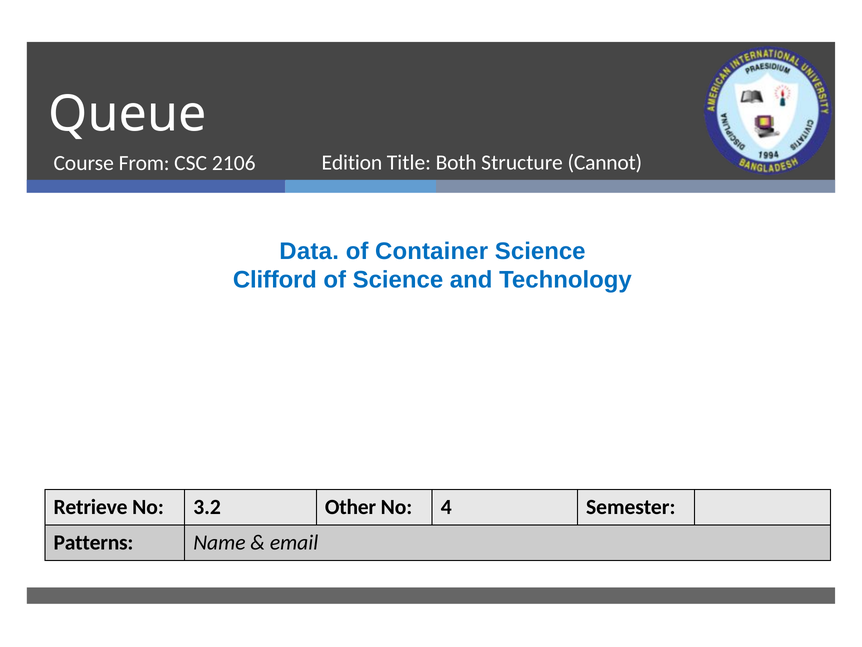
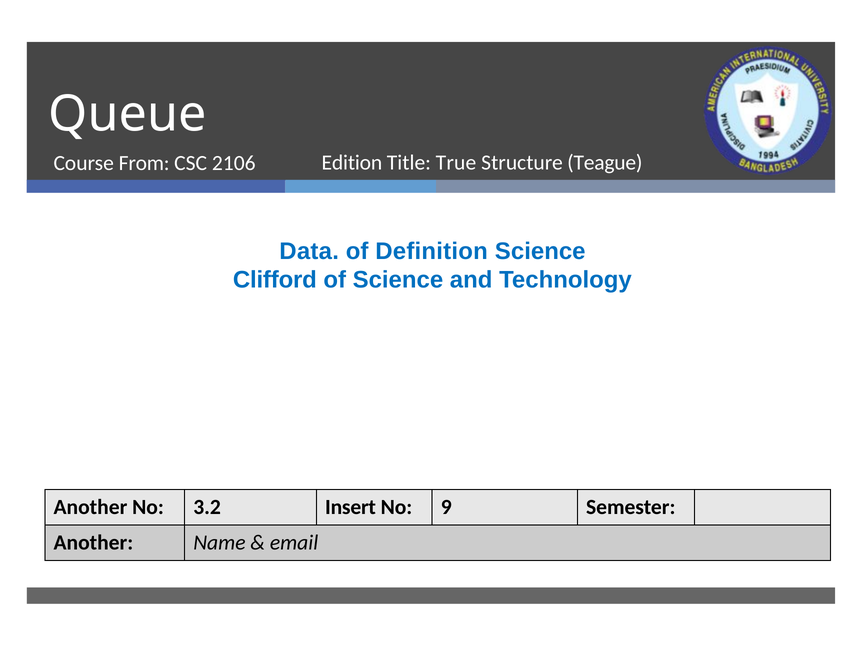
Both: Both -> True
Cannot: Cannot -> Teague
Container: Container -> Definition
Retrieve at (91, 507): Retrieve -> Another
Other: Other -> Insert
4: 4 -> 9
Patterns at (93, 542): Patterns -> Another
